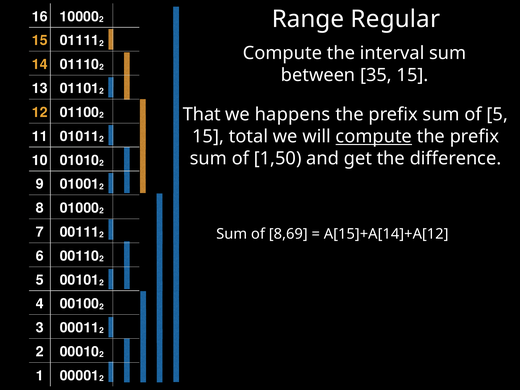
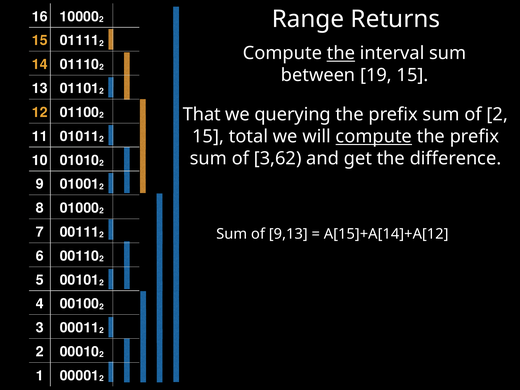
Regular: Regular -> Returns
the at (341, 53) underline: none -> present
35: 35 -> 19
happens: happens -> querying
of 5: 5 -> 2
1,50: 1,50 -> 3,62
8,69: 8,69 -> 9,13
